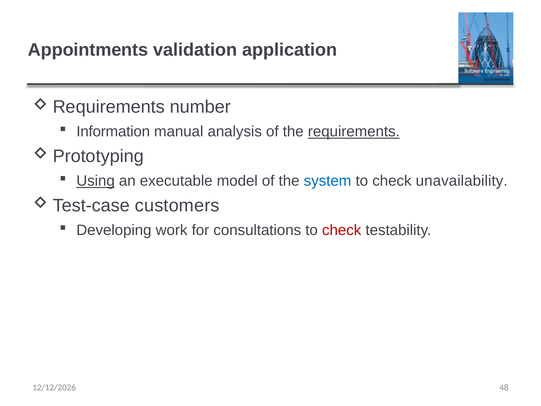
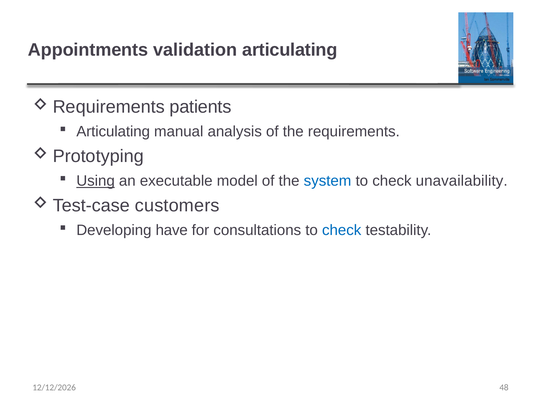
validation application: application -> articulating
number: number -> patients
Information at (113, 132): Information -> Articulating
requirements underline: present -> none
work: work -> have
check at (342, 230) colour: red -> blue
